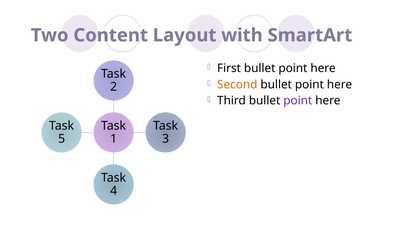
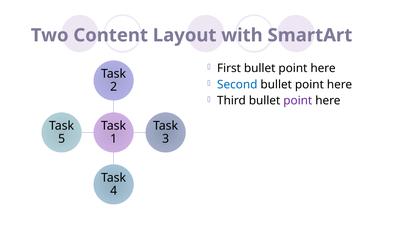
Second colour: orange -> blue
